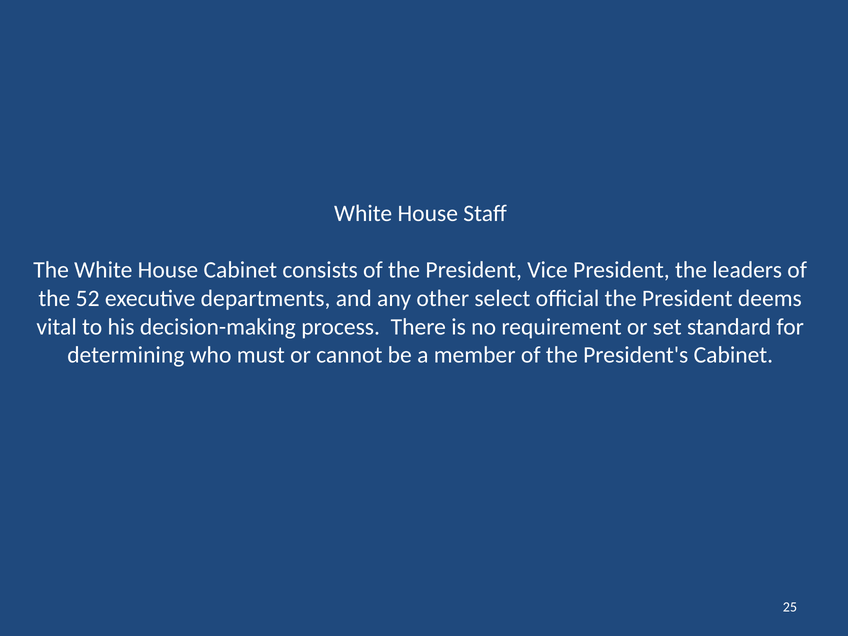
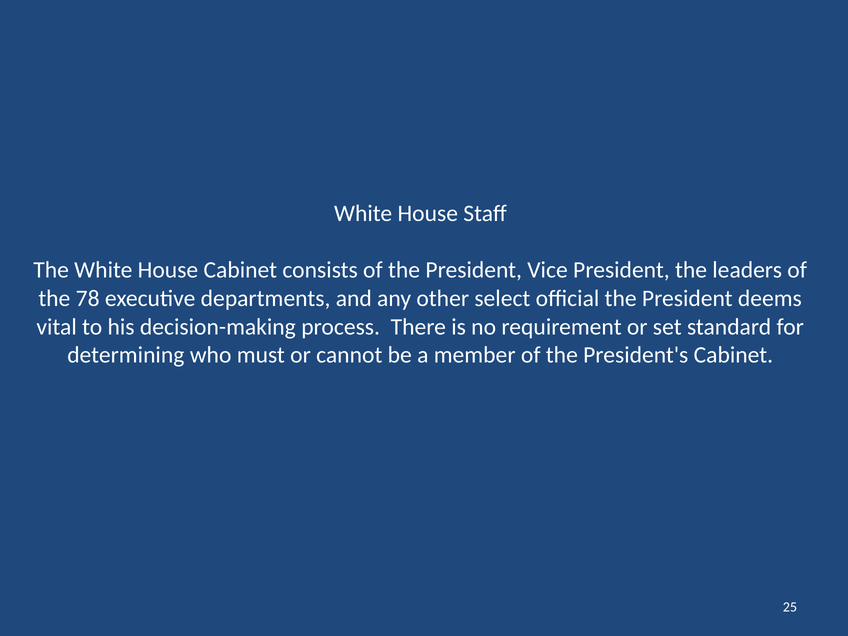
52: 52 -> 78
